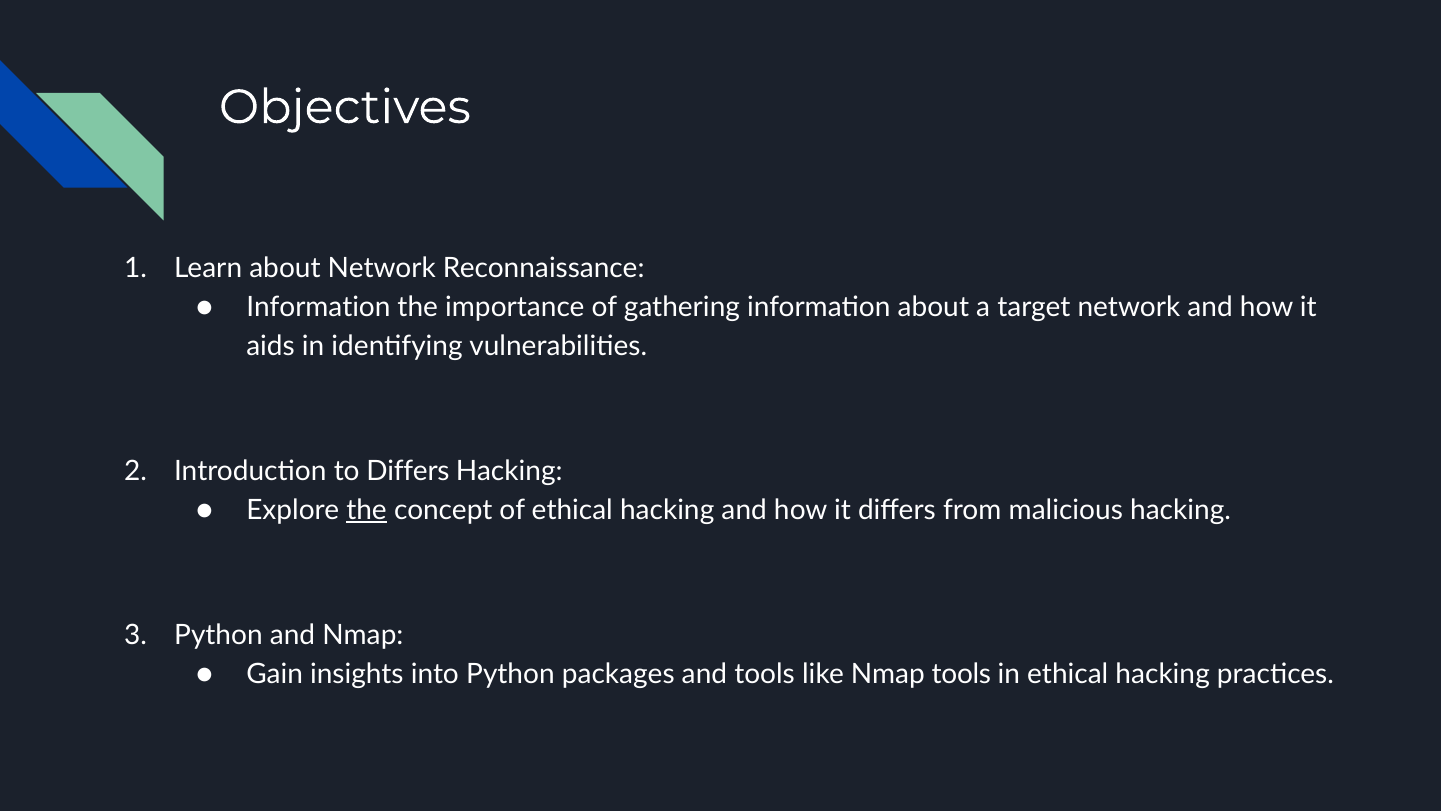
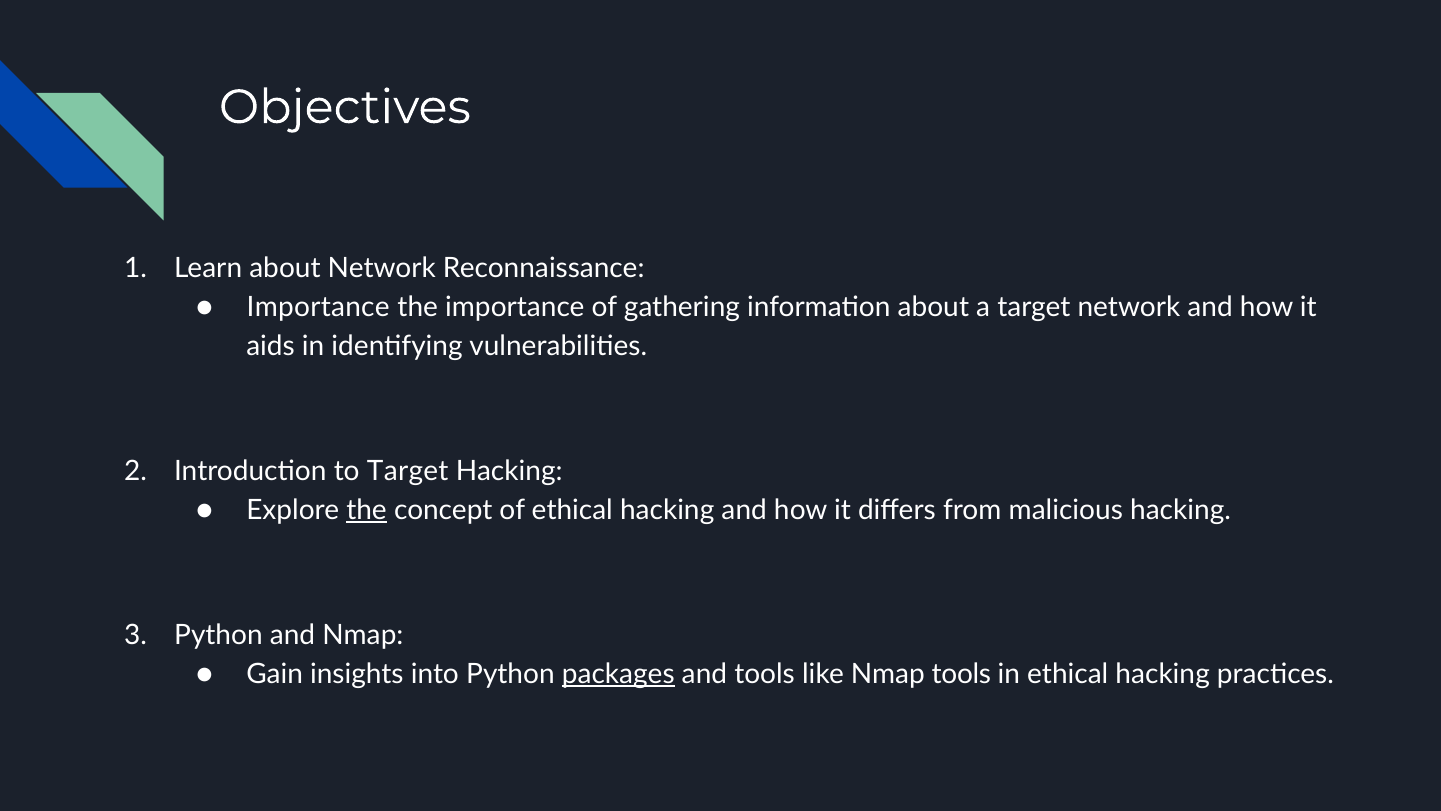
Information at (318, 307): Information -> Importance
to Differs: Differs -> Target
packages underline: none -> present
